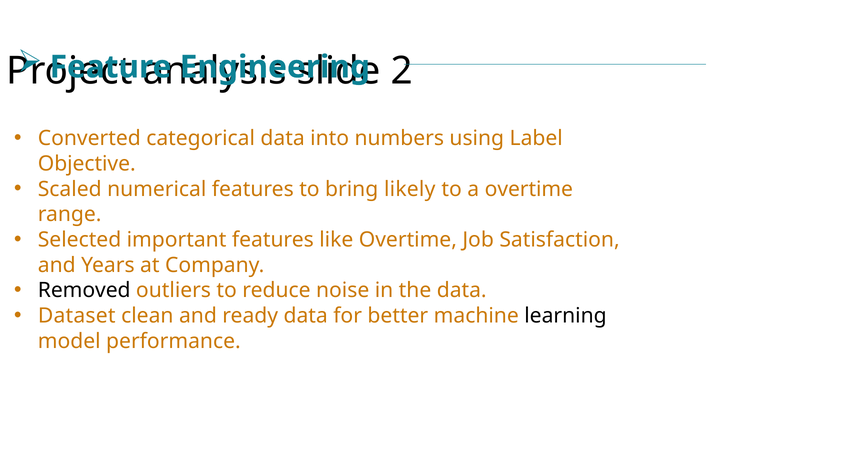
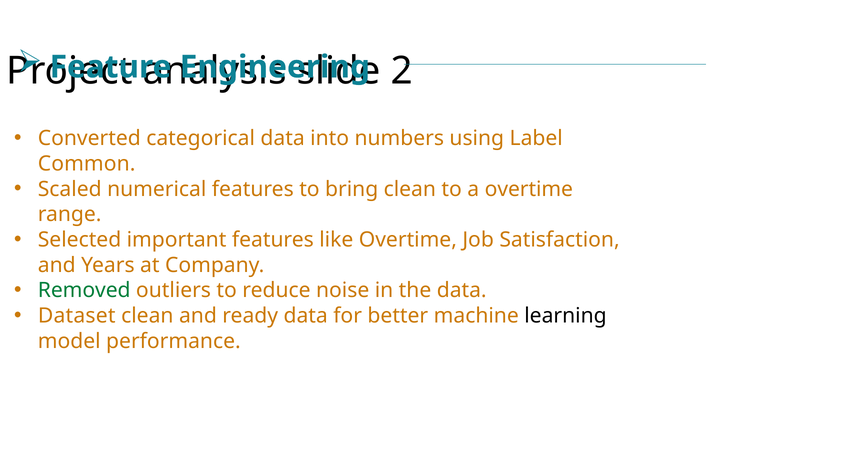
Objective: Objective -> Common
bring likely: likely -> clean
Removed colour: black -> green
